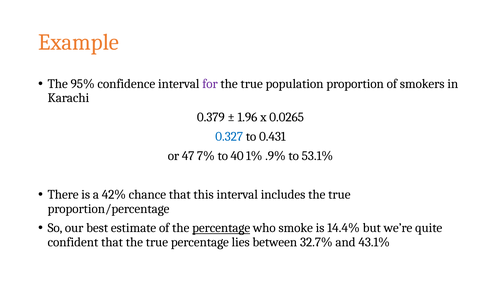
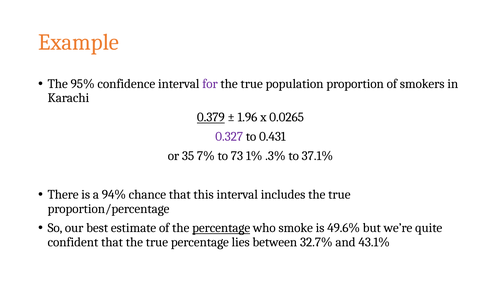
0.379 underline: none -> present
0.327 colour: blue -> purple
47: 47 -> 35
40: 40 -> 73
.9%: .9% -> .3%
53.1%: 53.1% -> 37.1%
42%: 42% -> 94%
14.4%: 14.4% -> 49.6%
